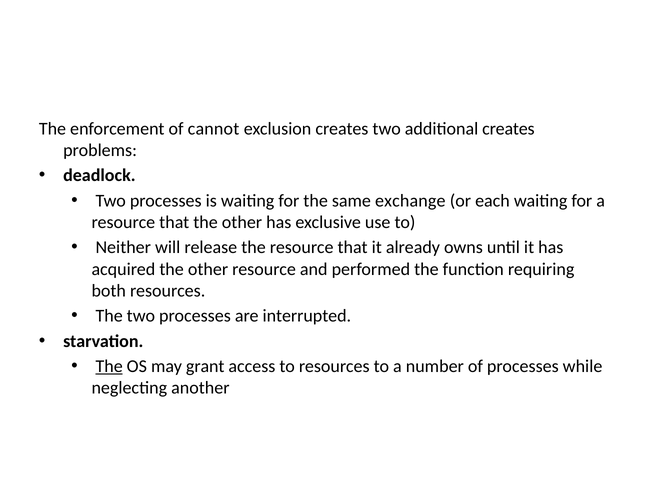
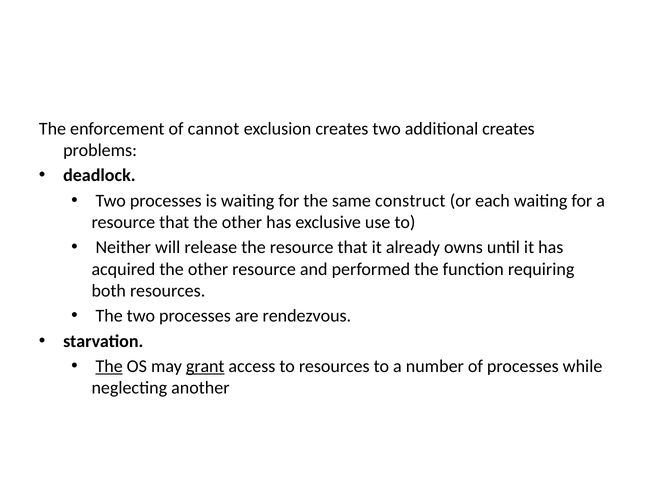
exchange: exchange -> construct
interrupted: interrupted -> rendezvous
grant underline: none -> present
